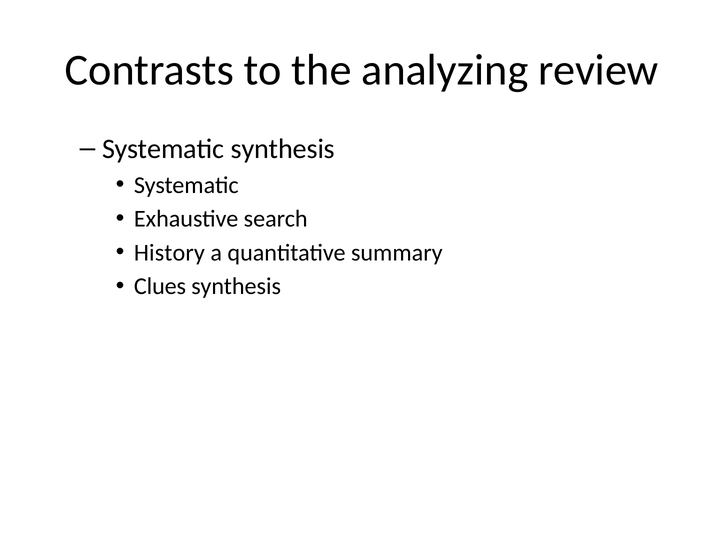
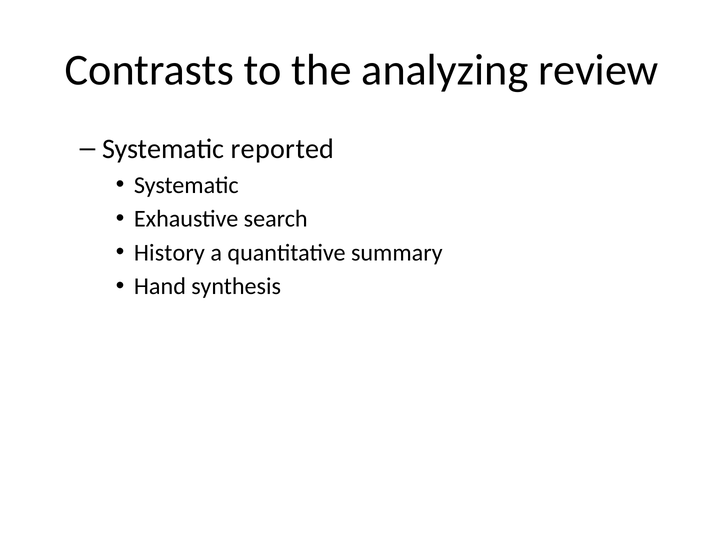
Systematic synthesis: synthesis -> reported
Clues: Clues -> Hand
